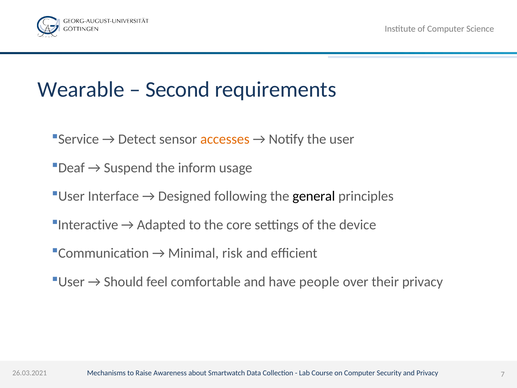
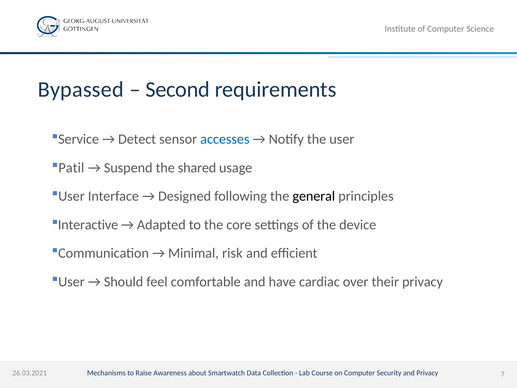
Wearable: Wearable -> Bypassed
accesses colour: orange -> blue
Deaf: Deaf -> Patil
inform: inform -> shared
people: people -> cardiac
